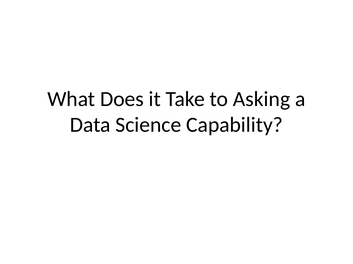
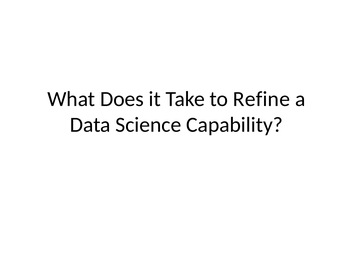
Asking: Asking -> Refine
